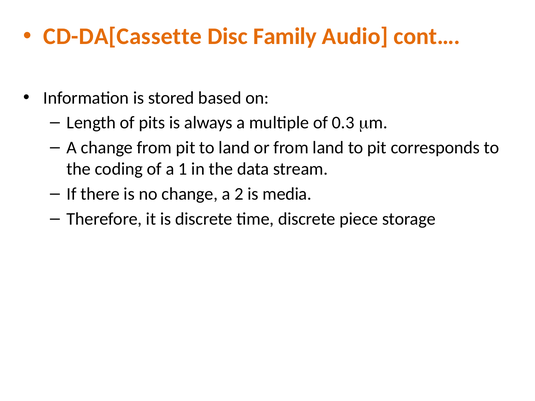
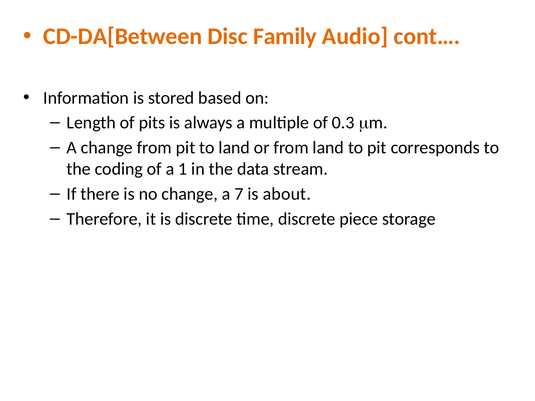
CD-DA[Cassette: CD-DA[Cassette -> CD-DA[Between
2: 2 -> 7
media: media -> about
